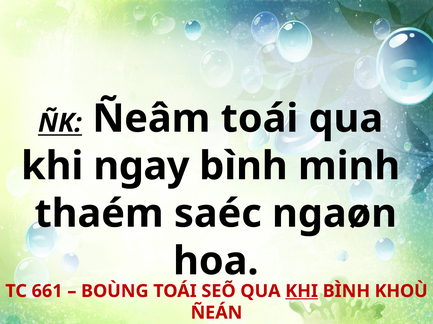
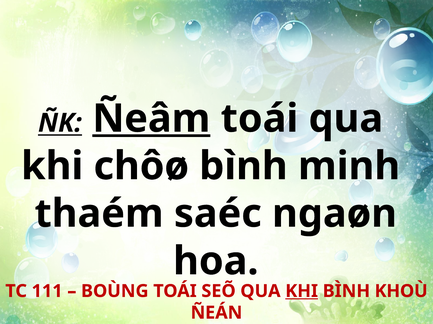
Ñeâm underline: none -> present
ngay: ngay -> chôø
661: 661 -> 111
